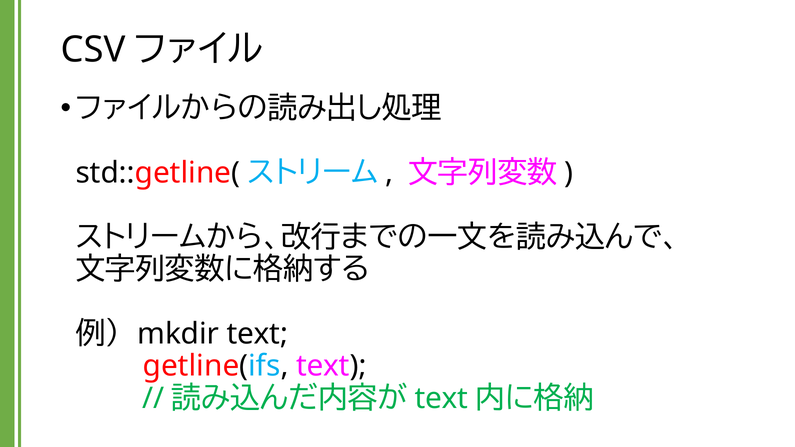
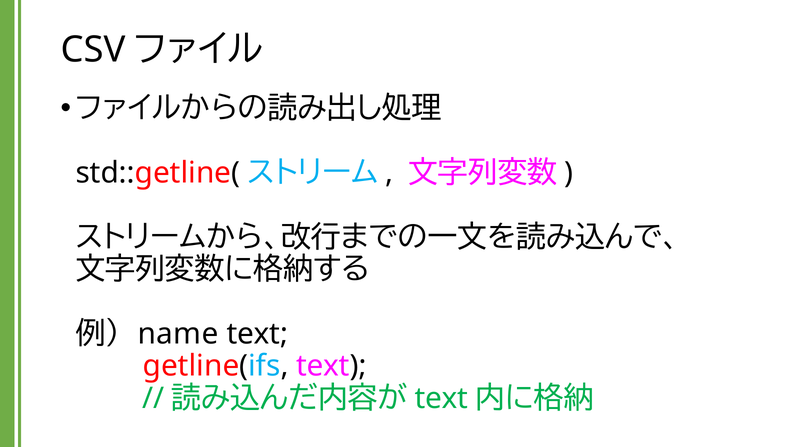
mkdir: mkdir -> name
